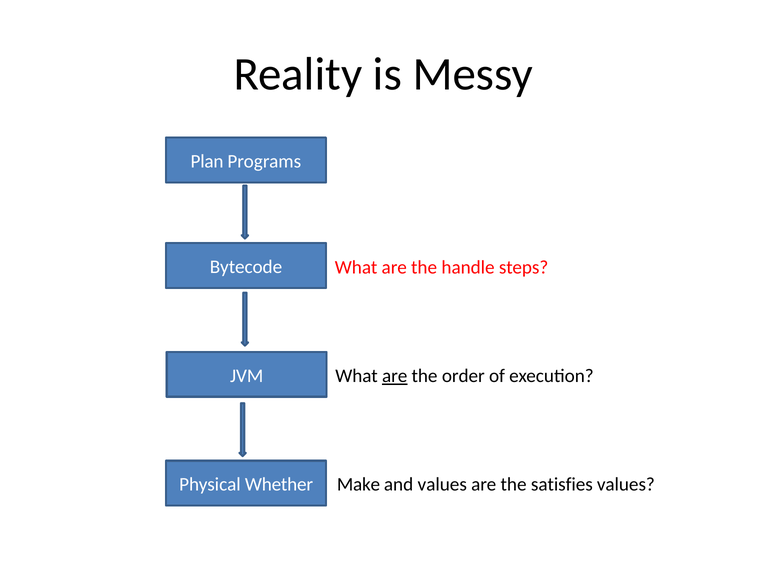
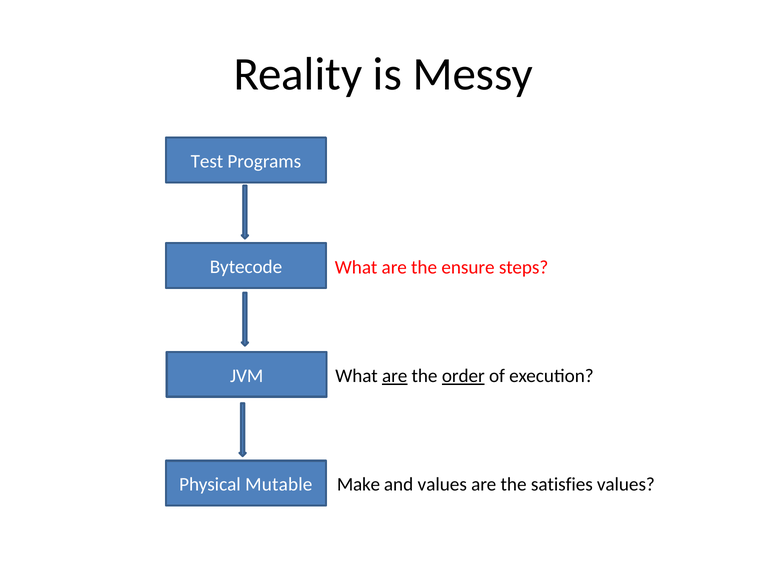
Plan: Plan -> Test
handle: handle -> ensure
order underline: none -> present
Whether: Whether -> Mutable
